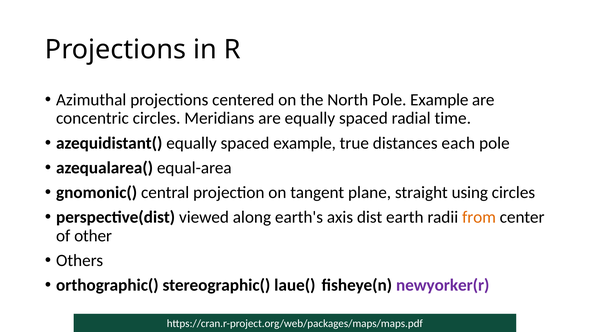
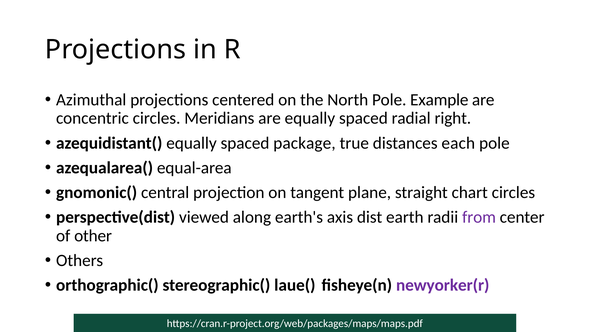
time: time -> right
spaced example: example -> package
using: using -> chart
from colour: orange -> purple
